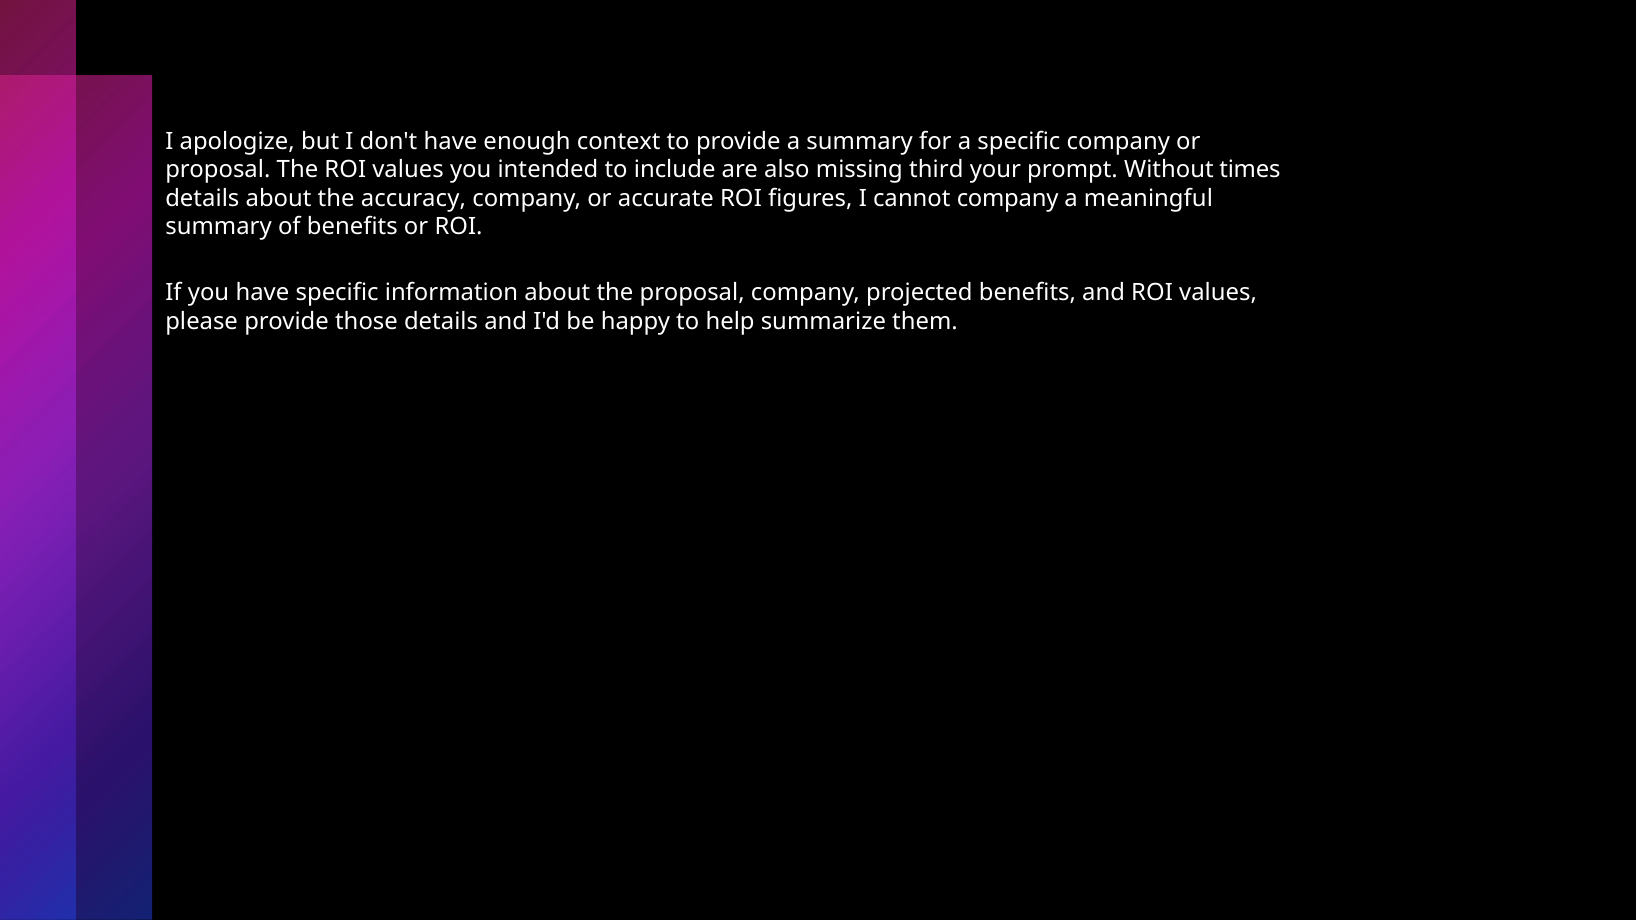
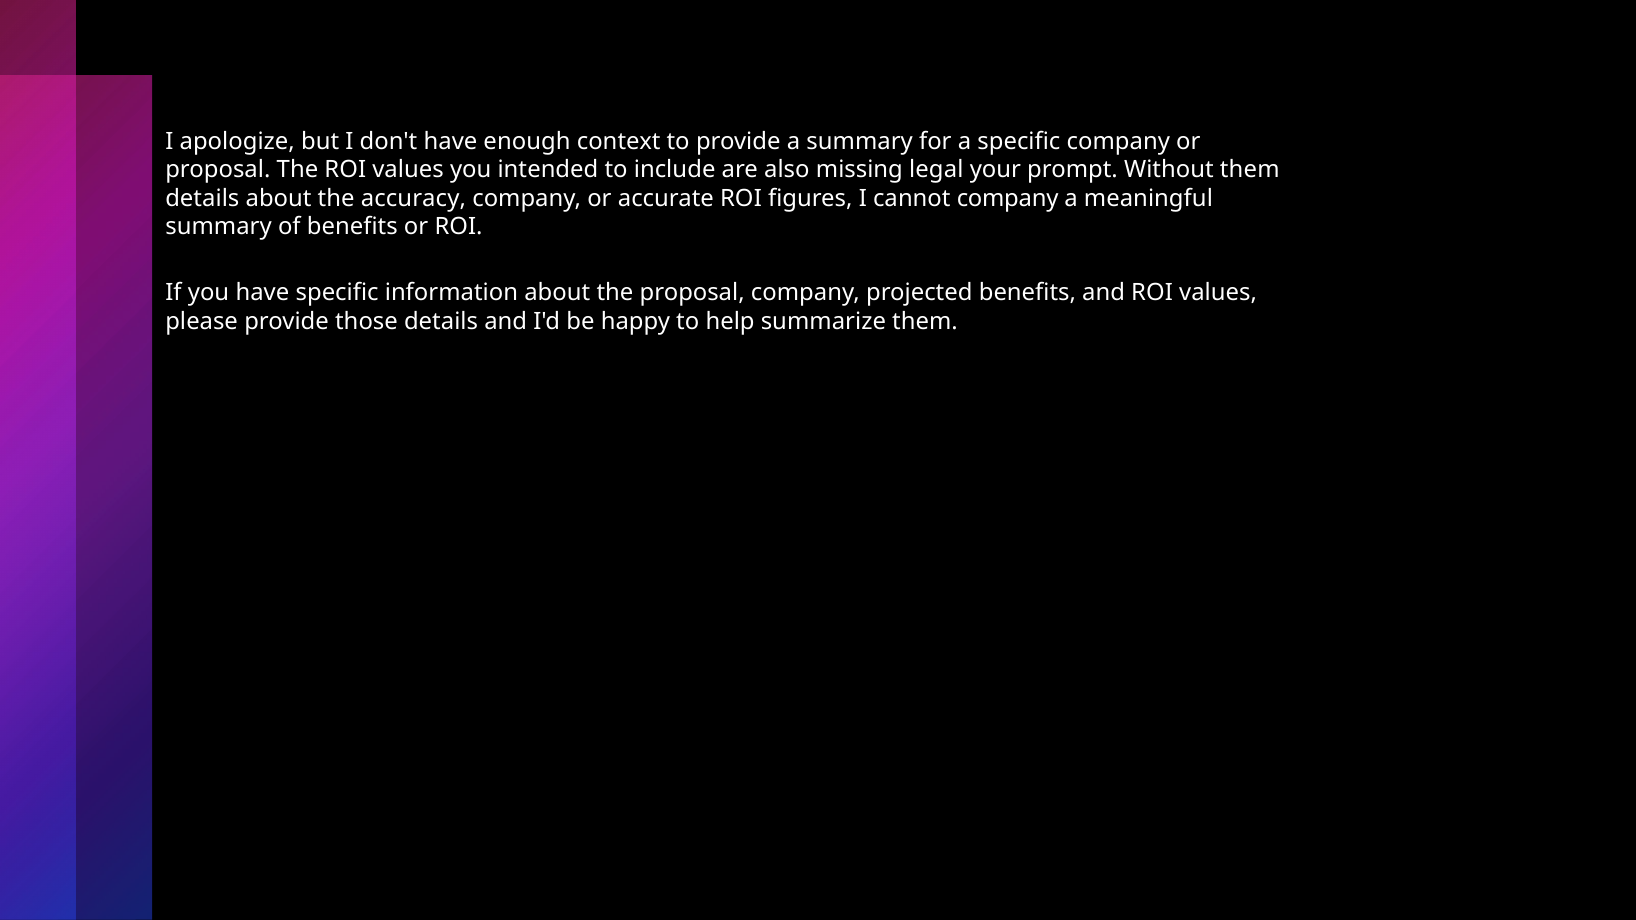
third: third -> legal
Without times: times -> them
